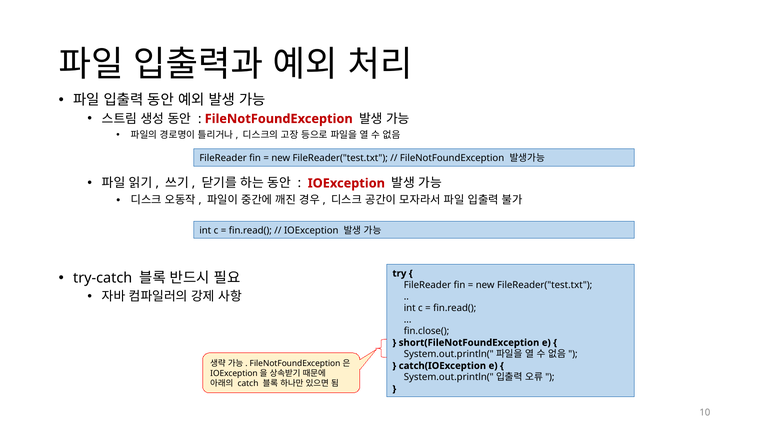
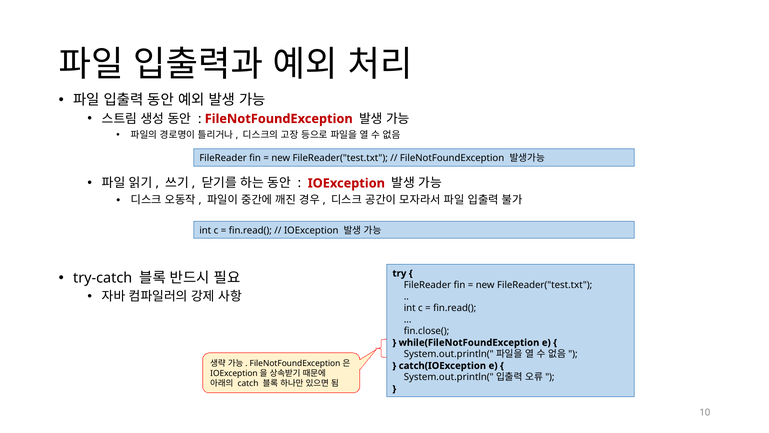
short(FileNotFoundException: short(FileNotFoundException -> while(FileNotFoundException
